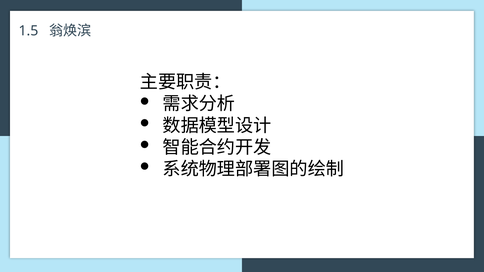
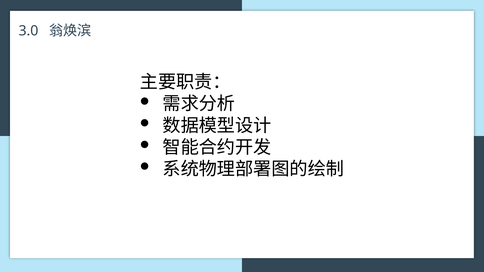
1.5: 1.5 -> 3.0
